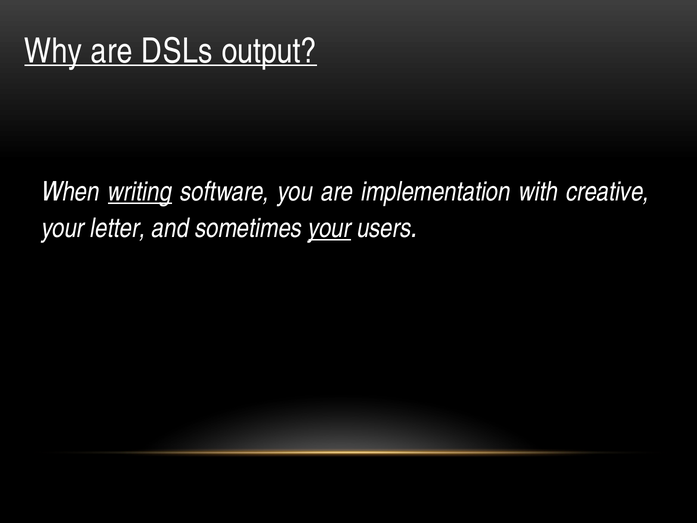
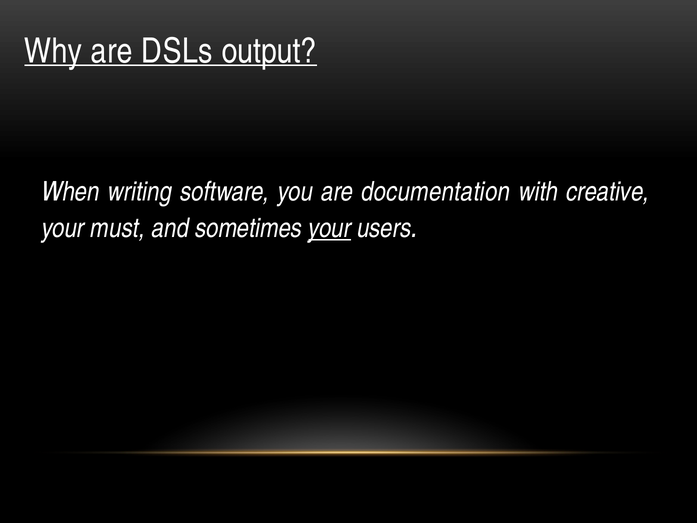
writing underline: present -> none
implementation: implementation -> documentation
letter: letter -> must
